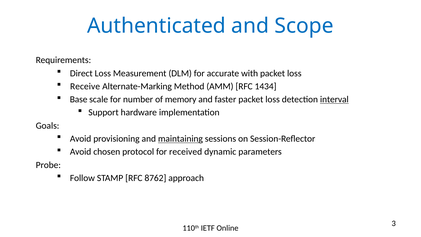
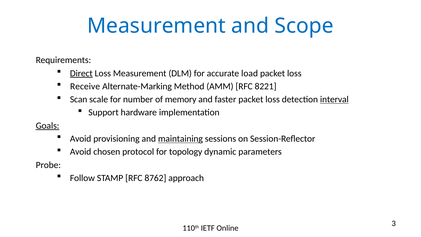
Authenticated at (157, 26): Authenticated -> Measurement
Direct underline: none -> present
with: with -> load
1434: 1434 -> 8221
Base: Base -> Scan
Goals underline: none -> present
received: received -> topology
